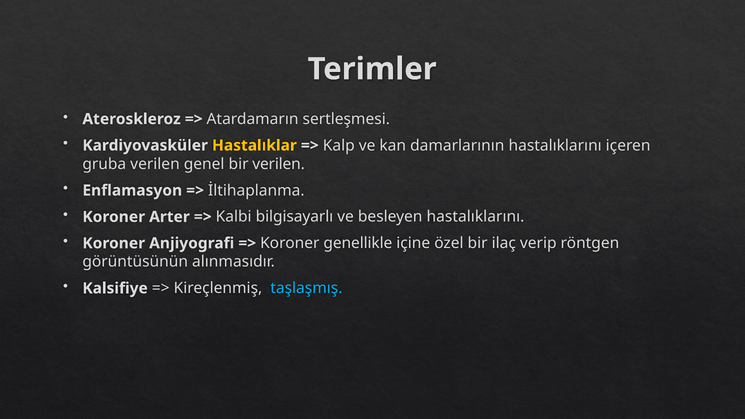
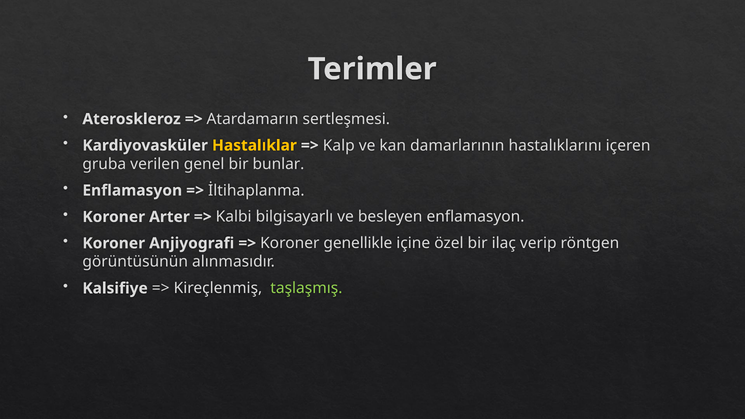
bir verilen: verilen -> bunlar
besleyen hastalıklarını: hastalıklarını -> enflamasyon
taşlaşmış colour: light blue -> light green
